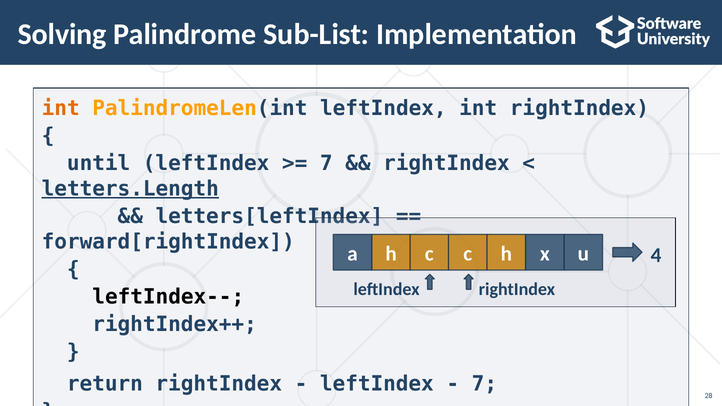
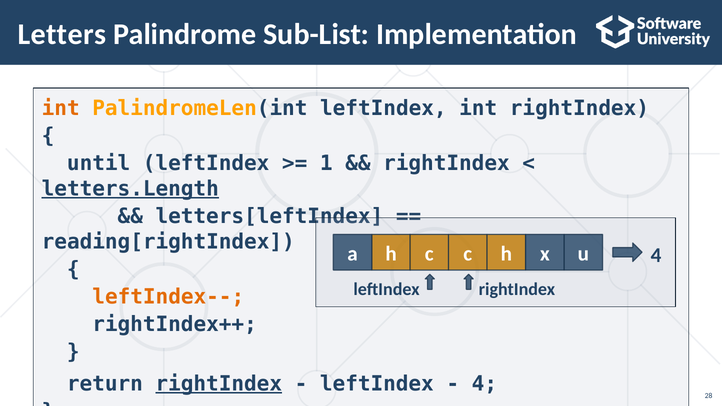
Solving: Solving -> Letters
7 at (326, 164): 7 -> 1
forward[rightIndex: forward[rightIndex -> reading[rightIndex
leftIndex-- colour: black -> orange
rightIndex at (219, 384) underline: none -> present
7 at (484, 384): 7 -> 4
